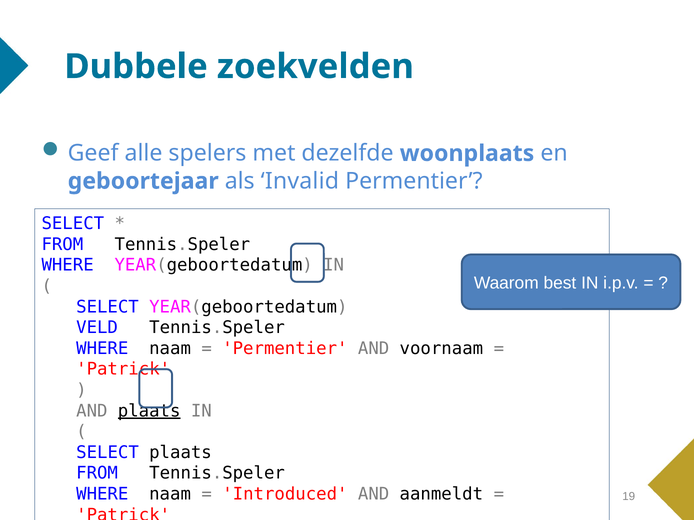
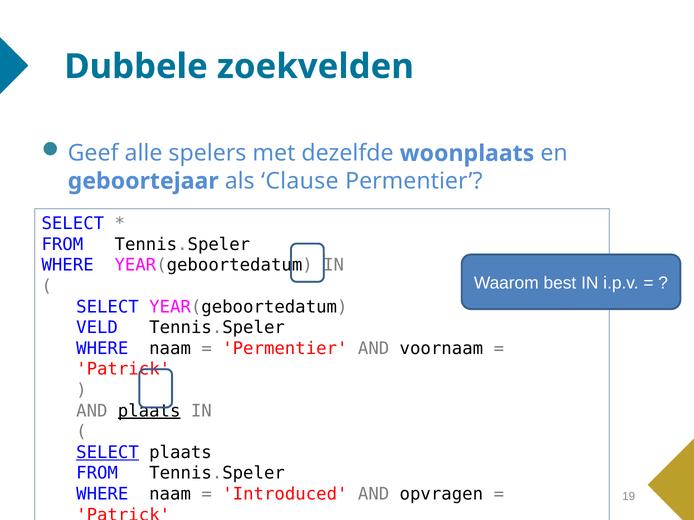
Invalid: Invalid -> Clause
SELECT at (108, 453) underline: none -> present
aanmeldt: aanmeldt -> opvragen
